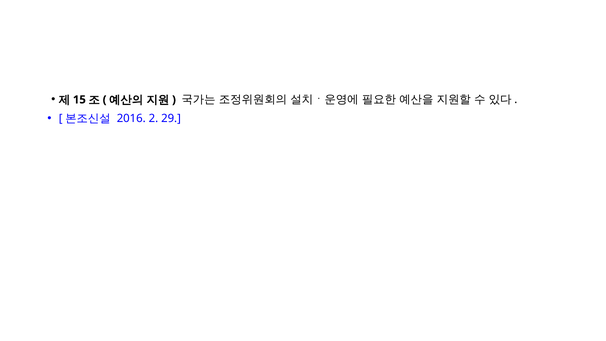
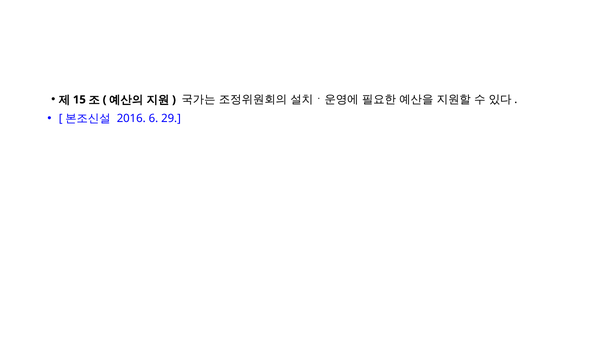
2: 2 -> 6
